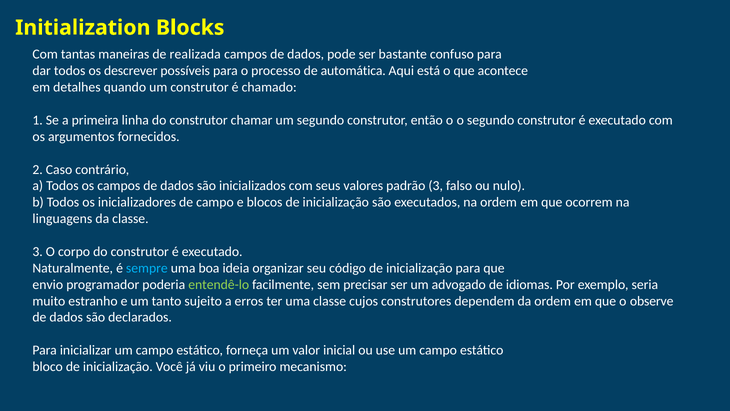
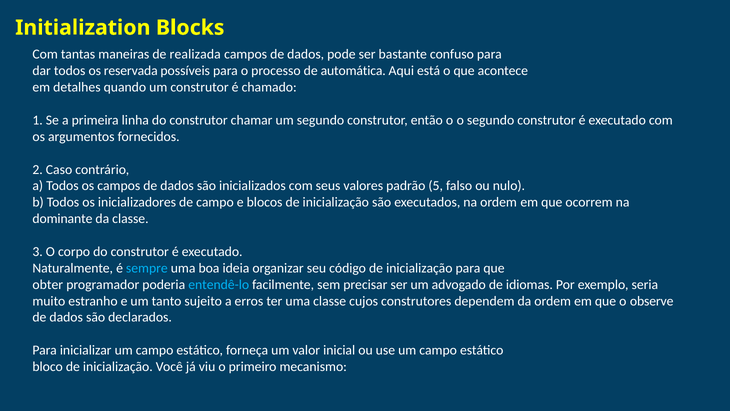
descrever: descrever -> reservada
padrão 3: 3 -> 5
linguagens: linguagens -> dominante
envio: envio -> obter
entendê-lo colour: light green -> light blue
